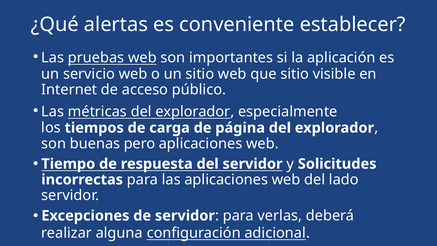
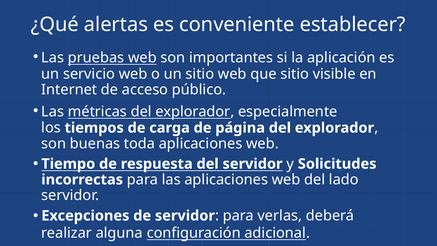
pero: pero -> toda
